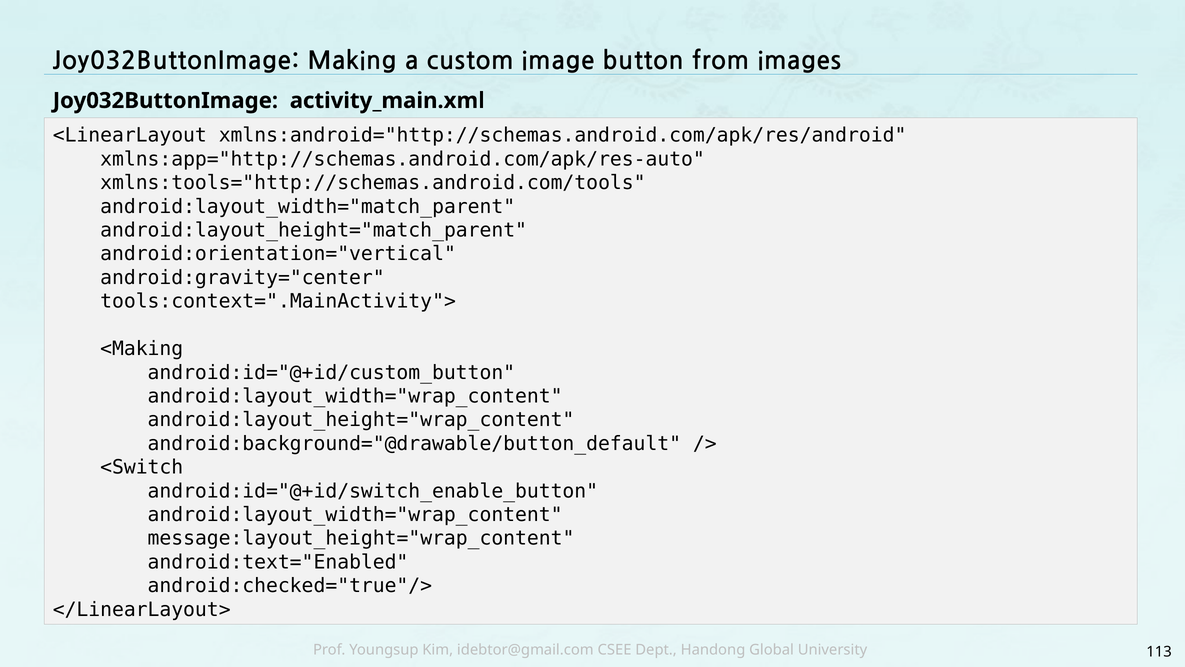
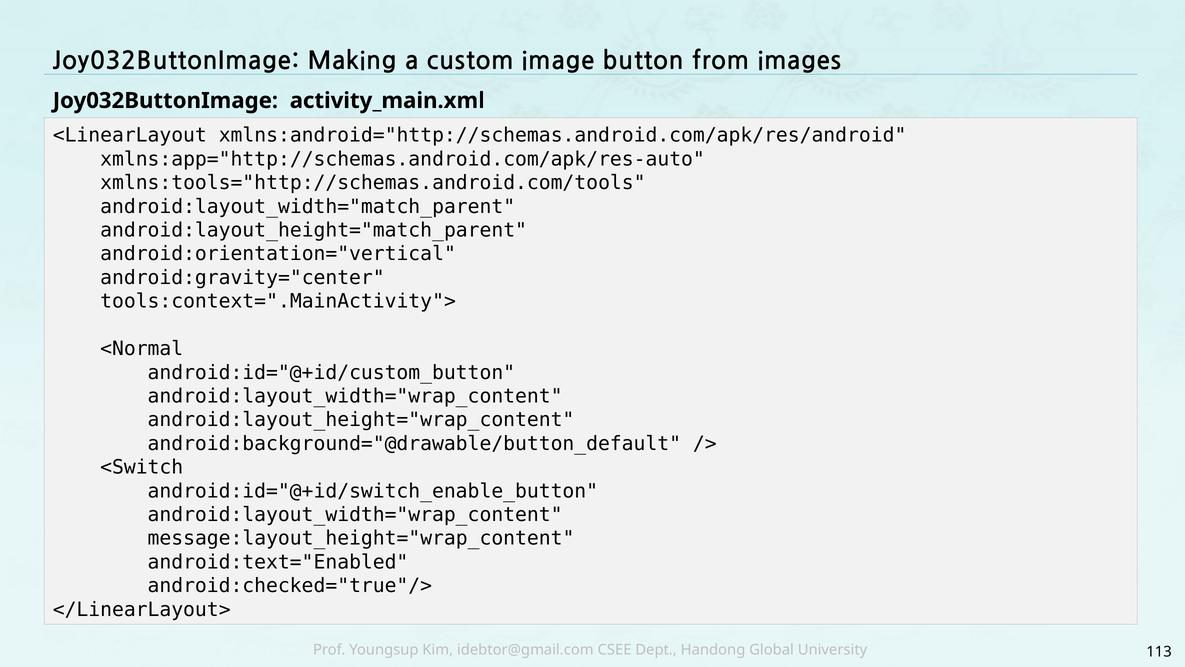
<Making: <Making -> <Normal
